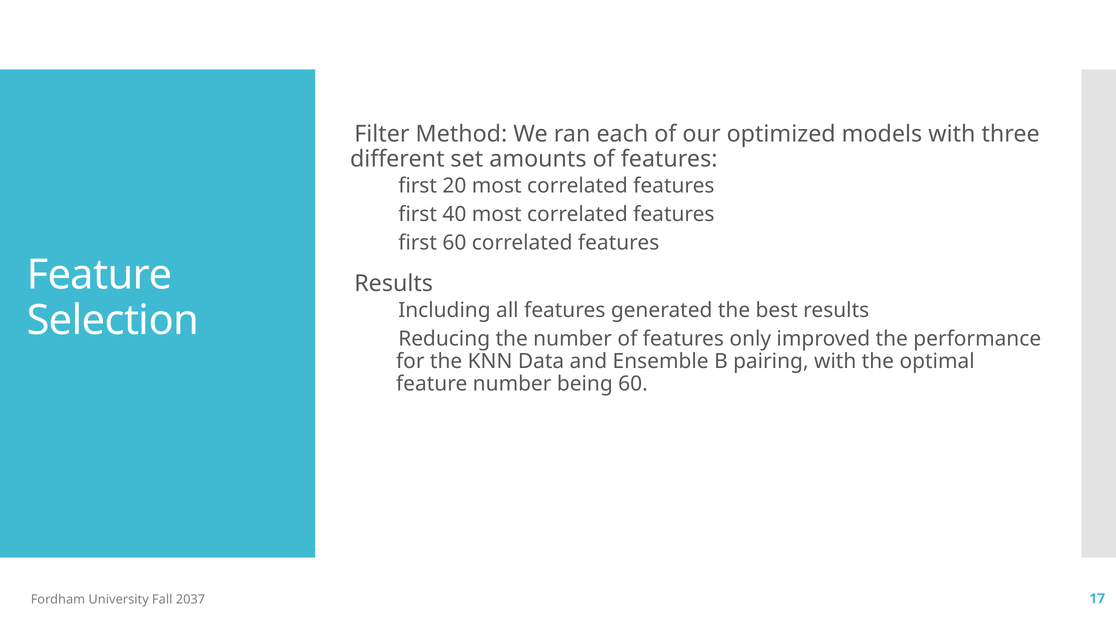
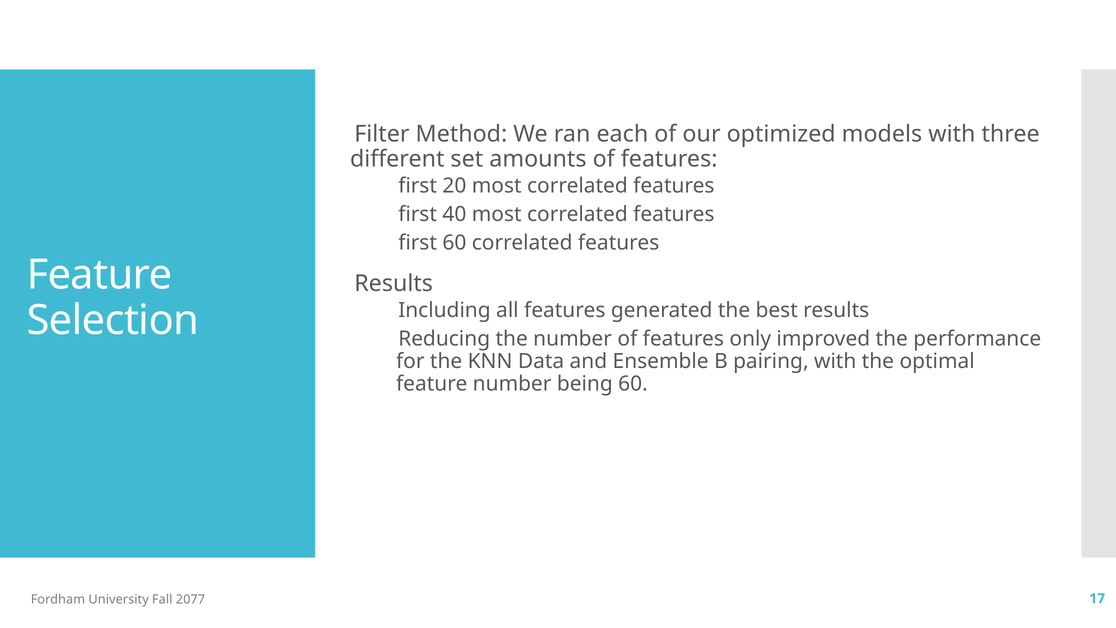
2037: 2037 -> 2077
